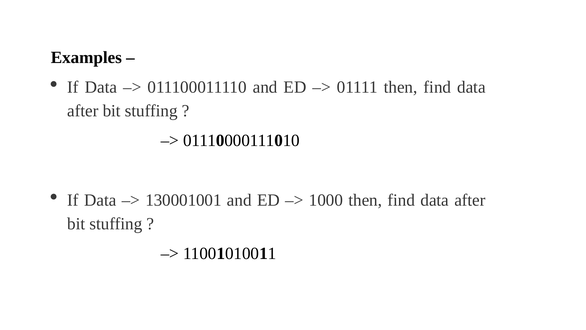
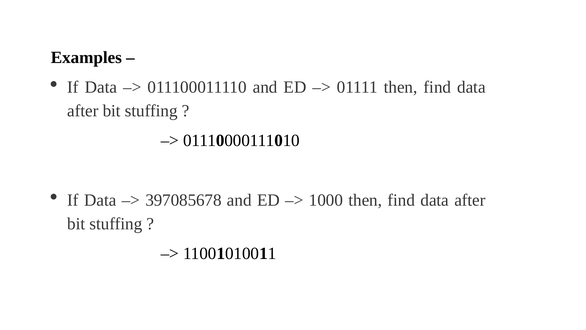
130001001: 130001001 -> 397085678
